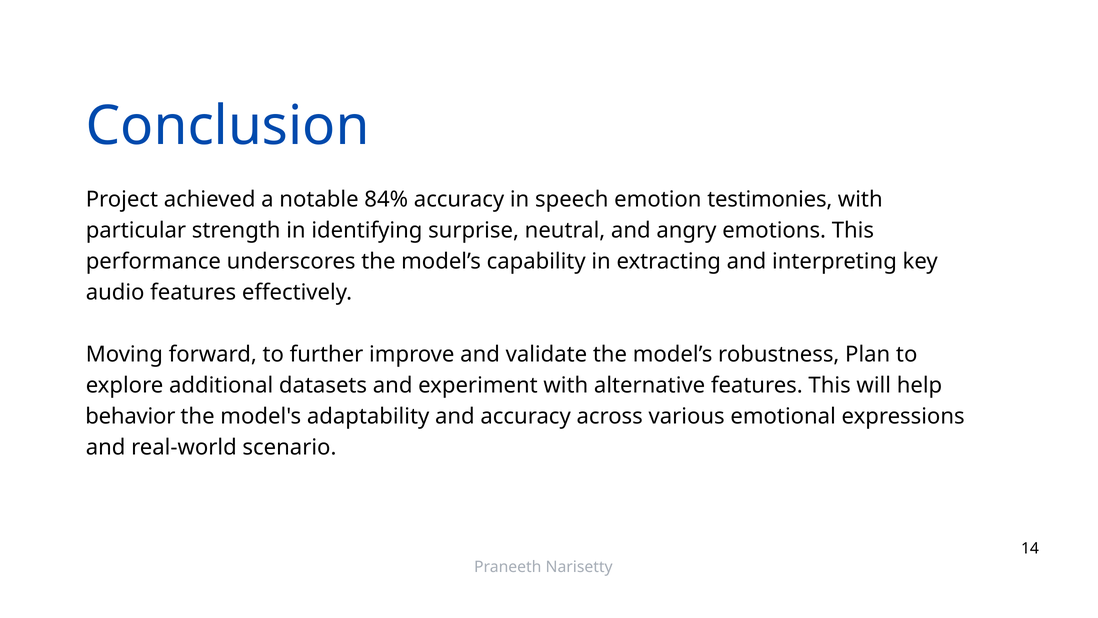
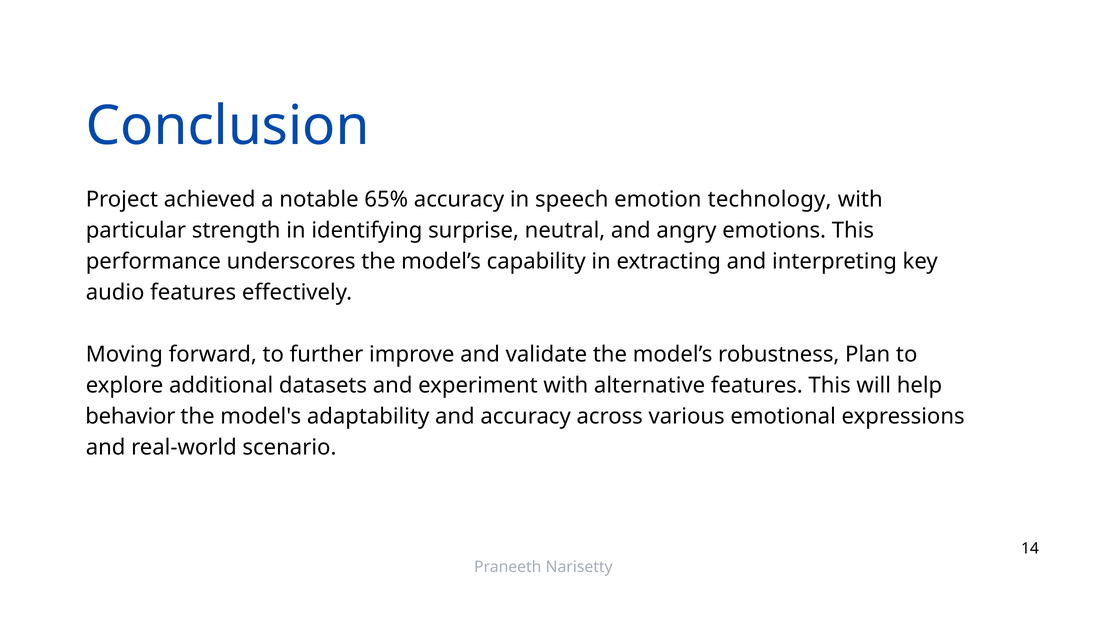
84%: 84% -> 65%
testimonies: testimonies -> technology
